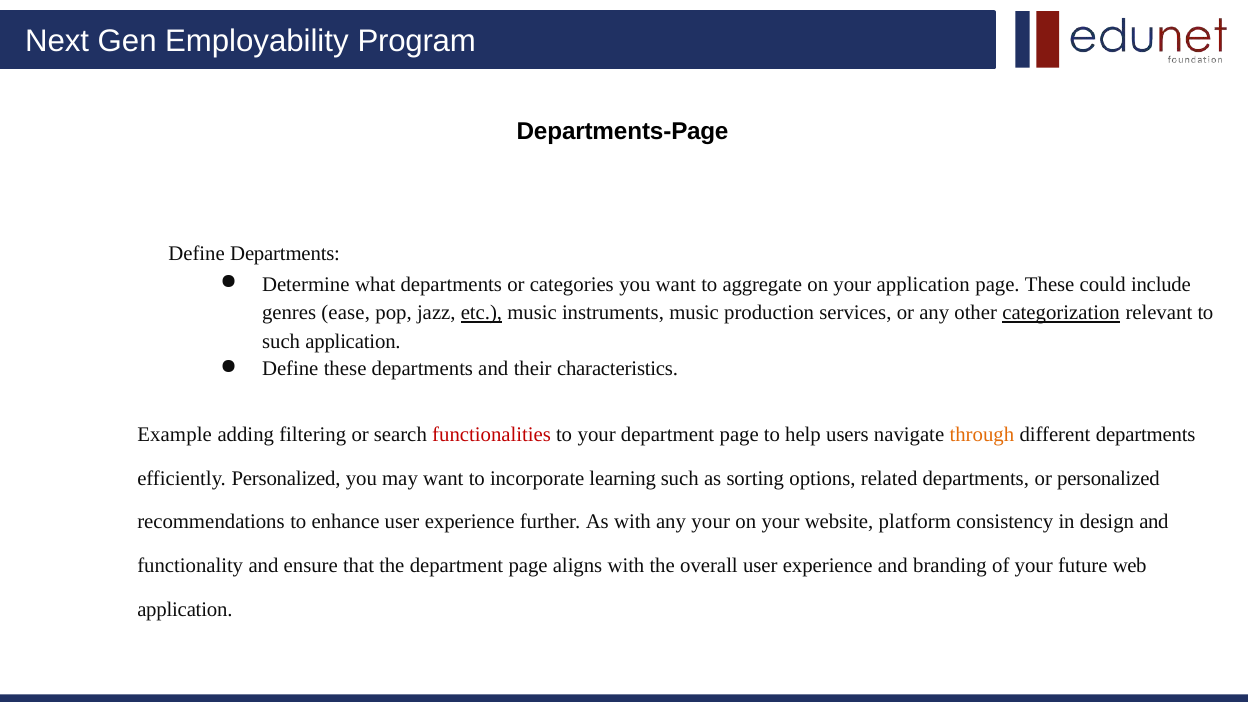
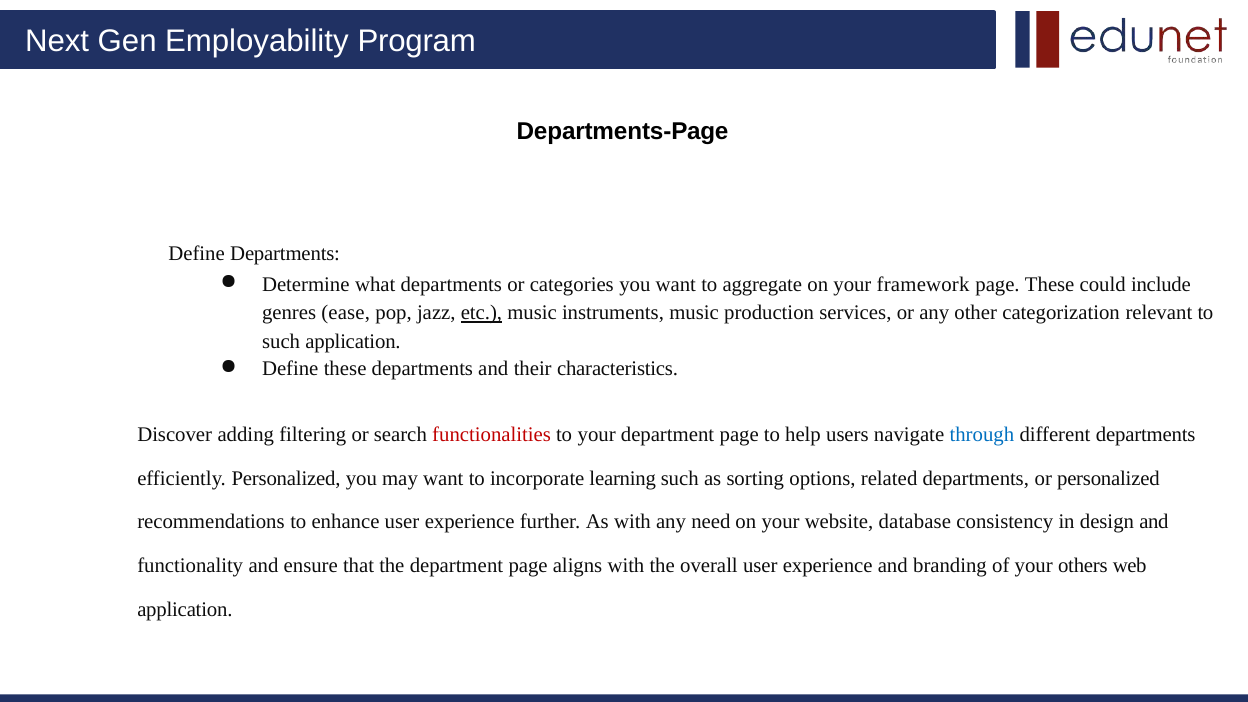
your application: application -> framework
categorization underline: present -> none
Example: Example -> Discover
through colour: orange -> blue
any your: your -> need
platform: platform -> database
future: future -> others
